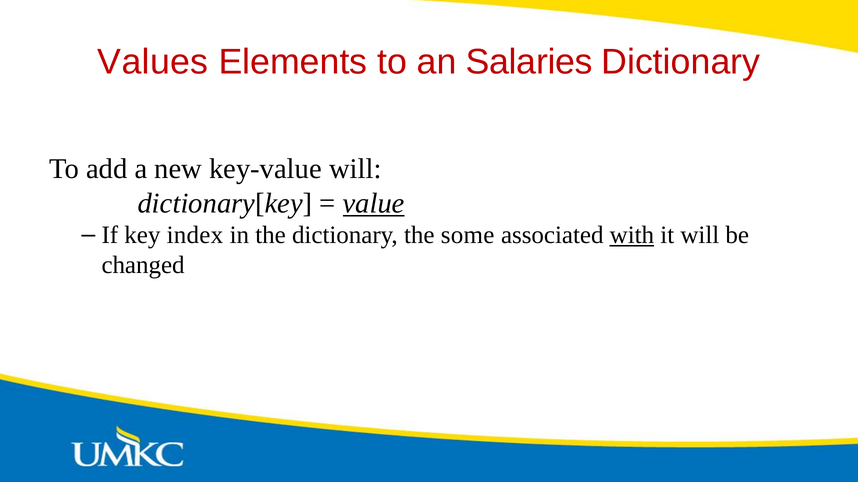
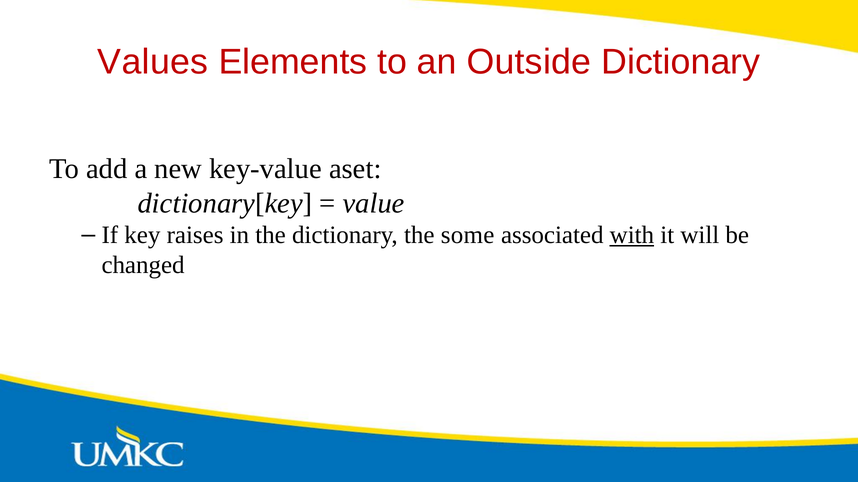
Salaries: Salaries -> Outside
key-value will: will -> aset
value underline: present -> none
index: index -> raises
